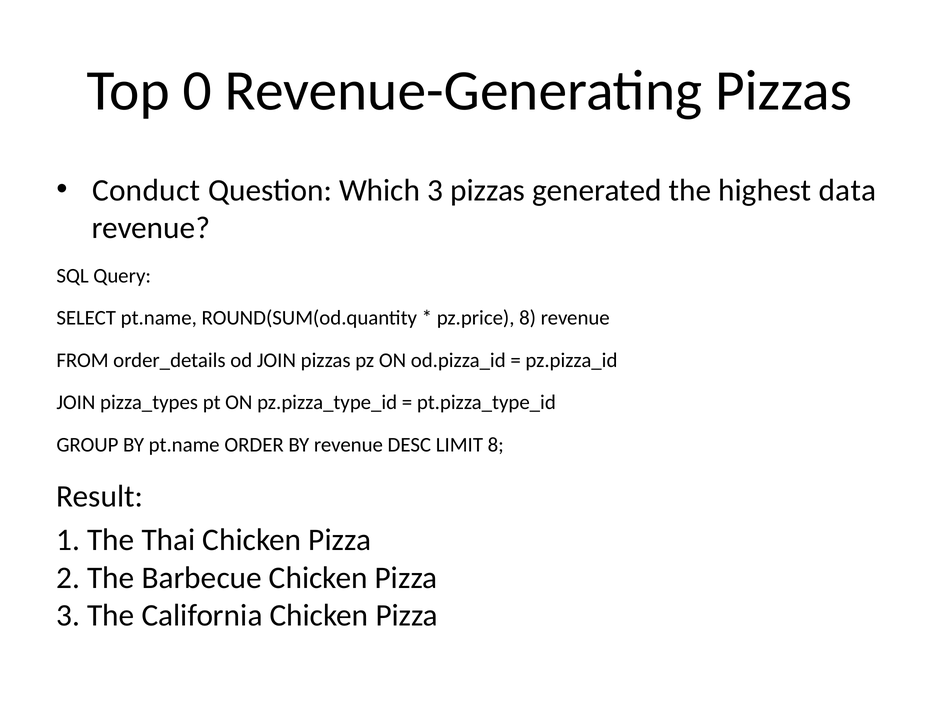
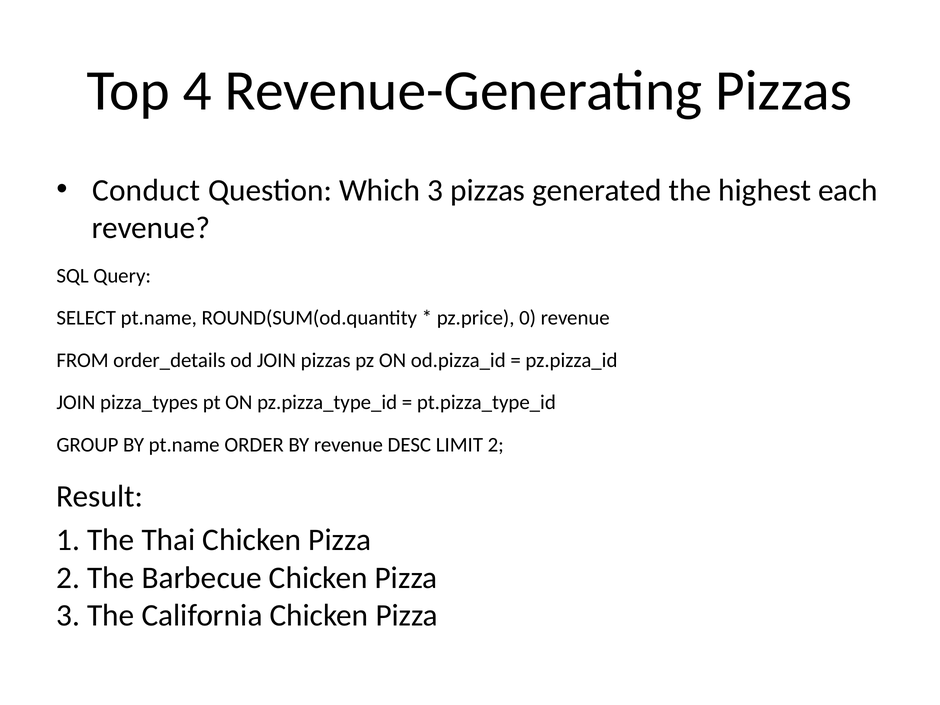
0: 0 -> 4
data: data -> each
pz.price 8: 8 -> 0
LIMIT 8: 8 -> 2
